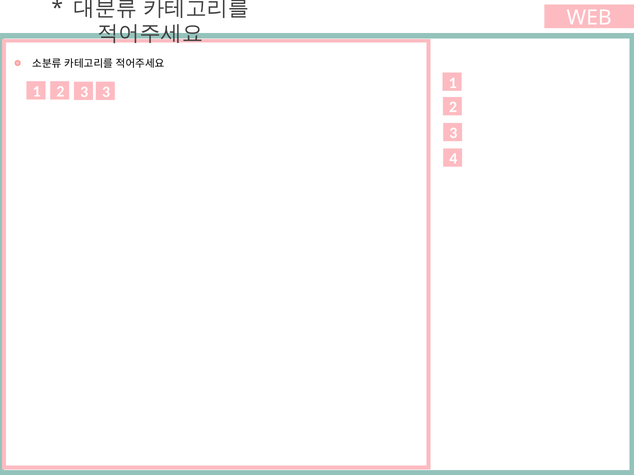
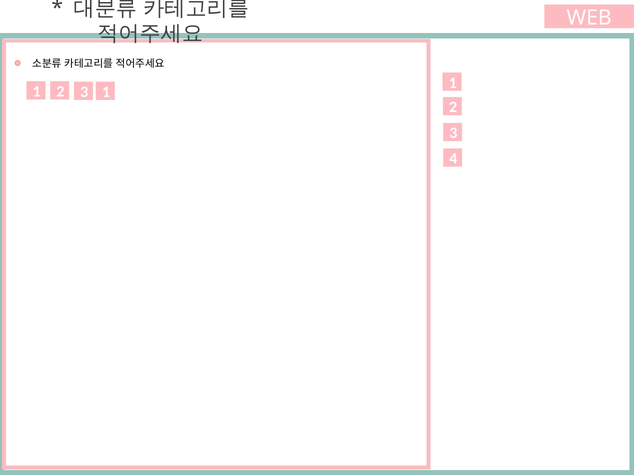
3 3: 3 -> 1
